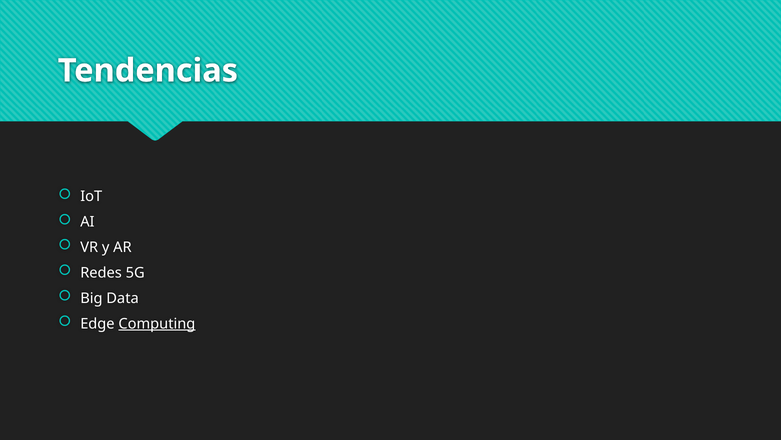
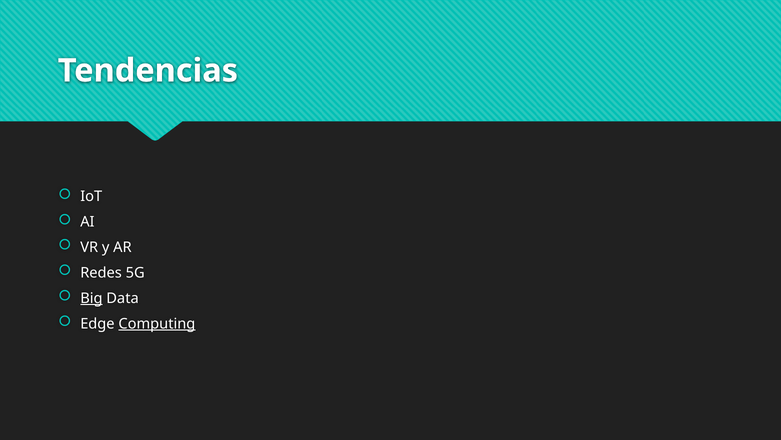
Big underline: none -> present
